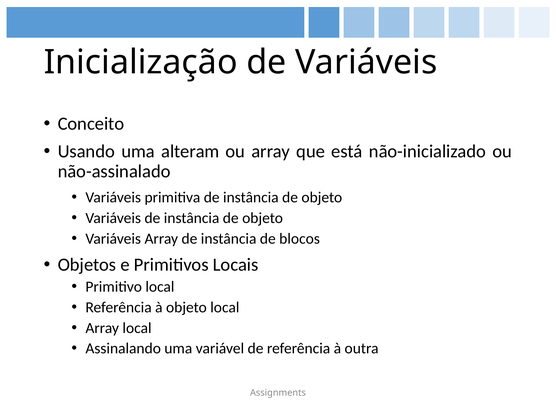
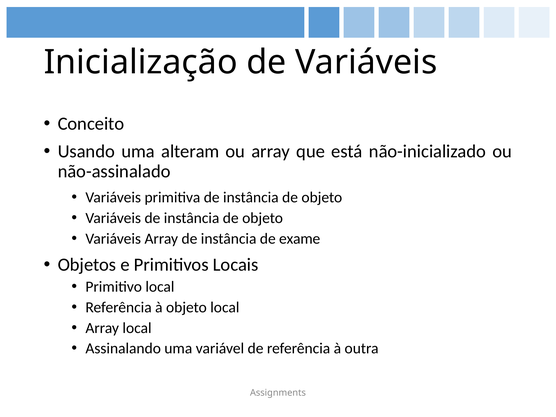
blocos: blocos -> exame
